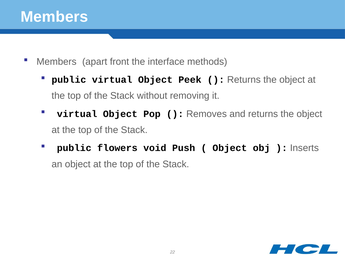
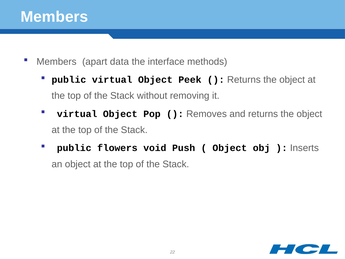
front: front -> data
